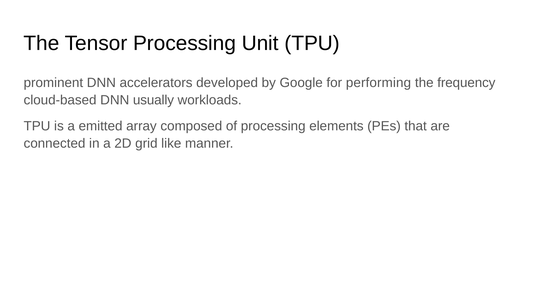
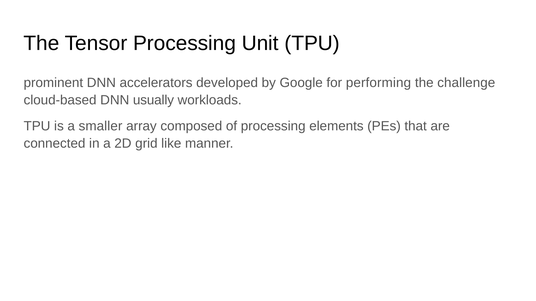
frequency: frequency -> challenge
emitted: emitted -> smaller
